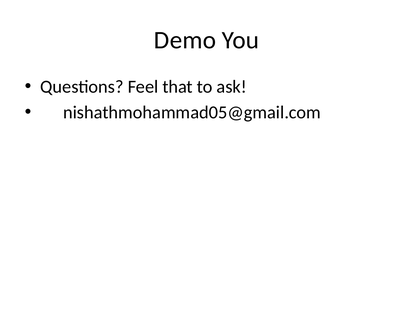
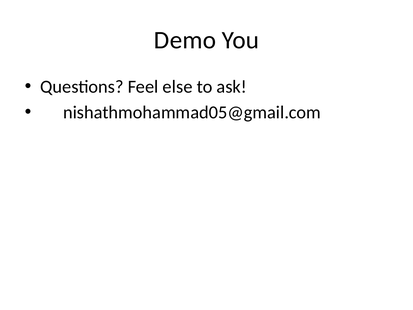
that: that -> else
